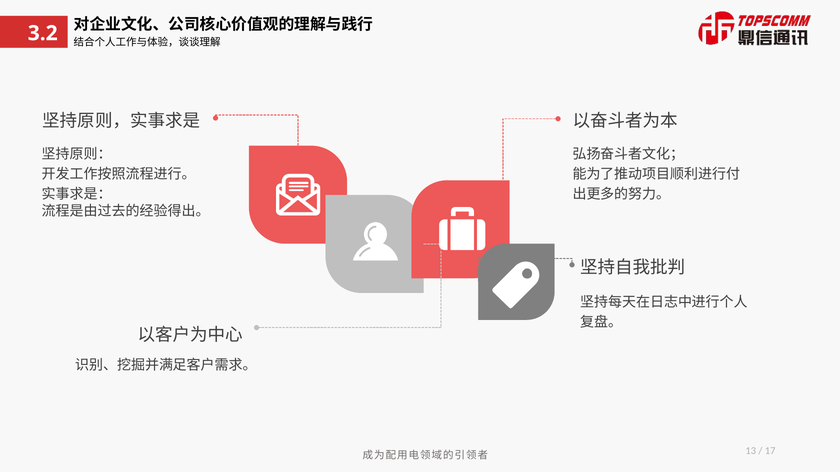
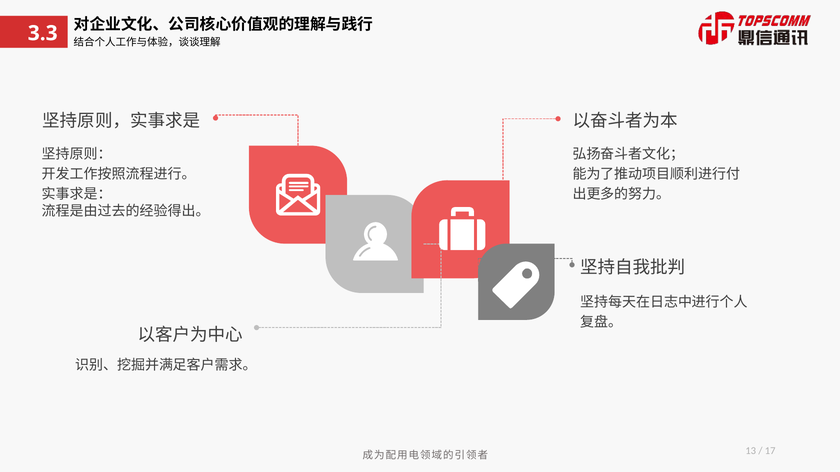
3.2: 3.2 -> 3.3
